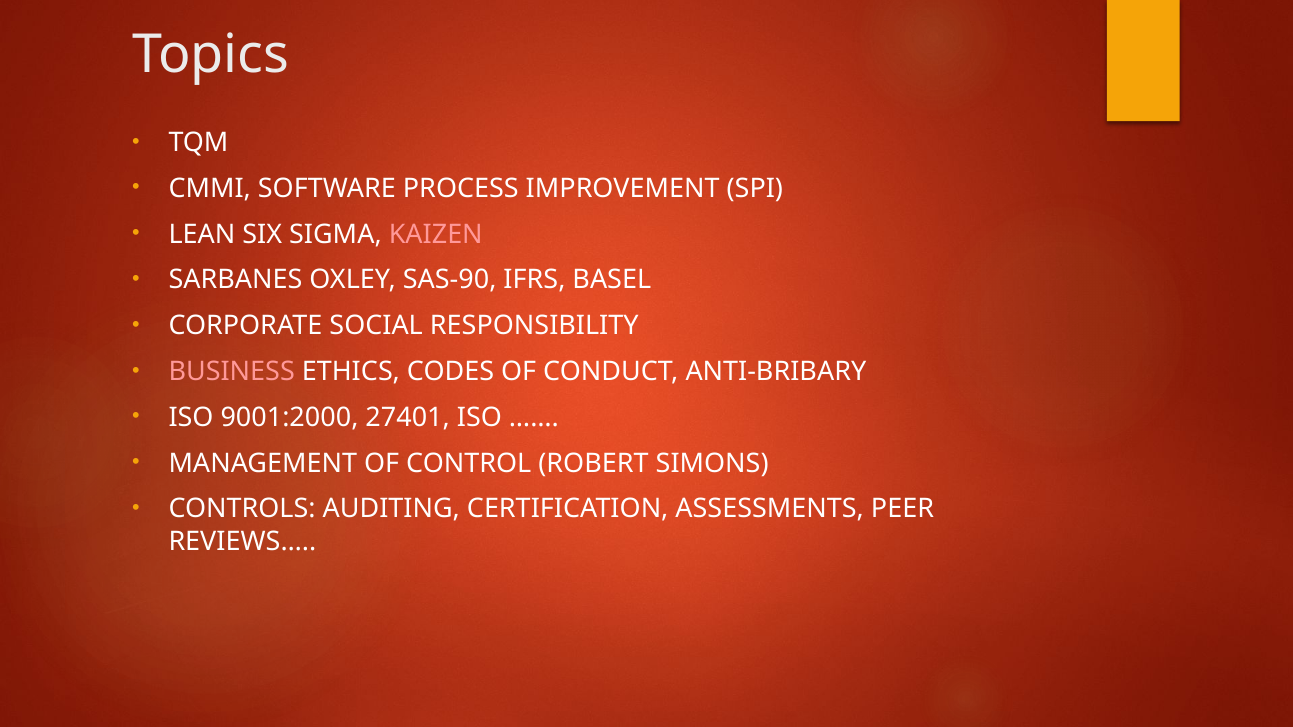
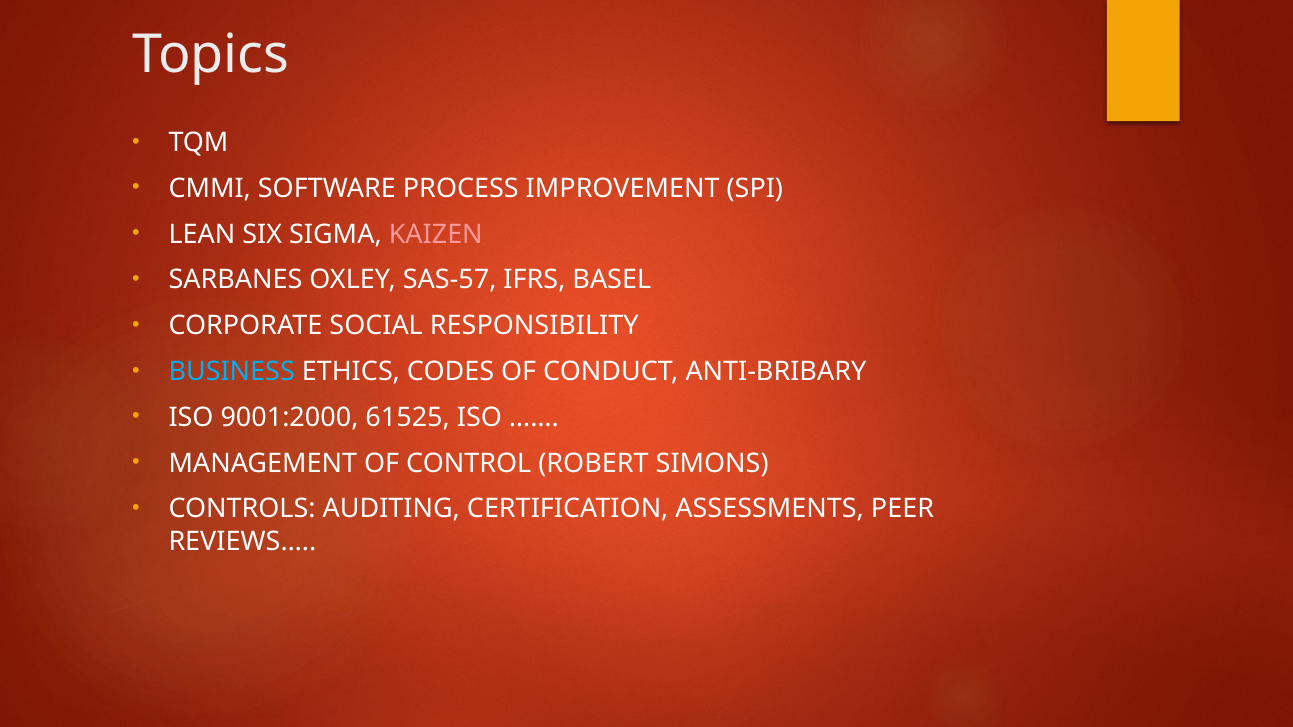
SAS-90: SAS-90 -> SAS-57
BUSINESS colour: pink -> light blue
27401: 27401 -> 61525
